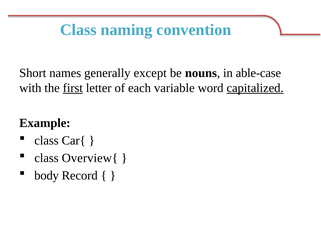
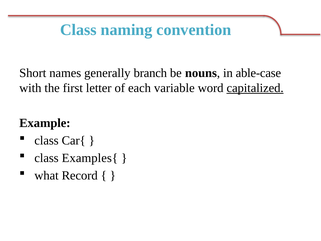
except: except -> branch
first underline: present -> none
Overview{: Overview{ -> Examples{
body: body -> what
